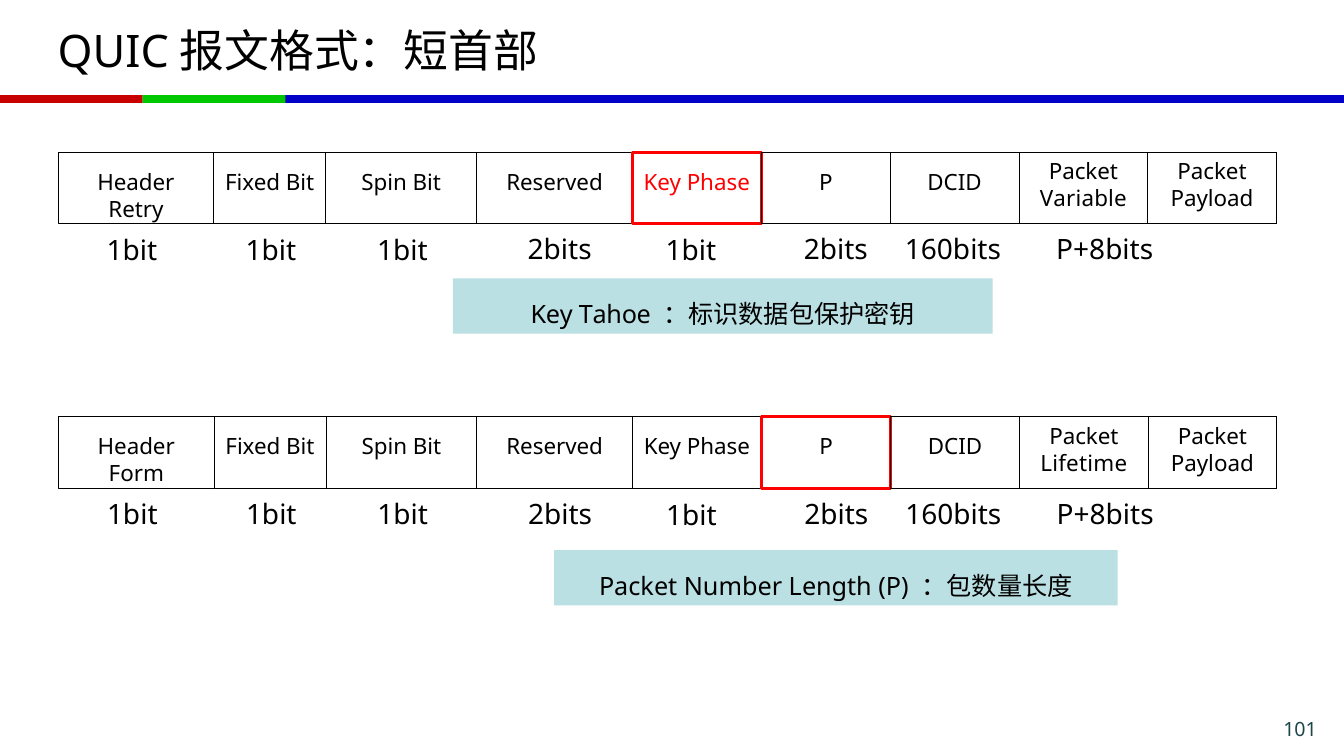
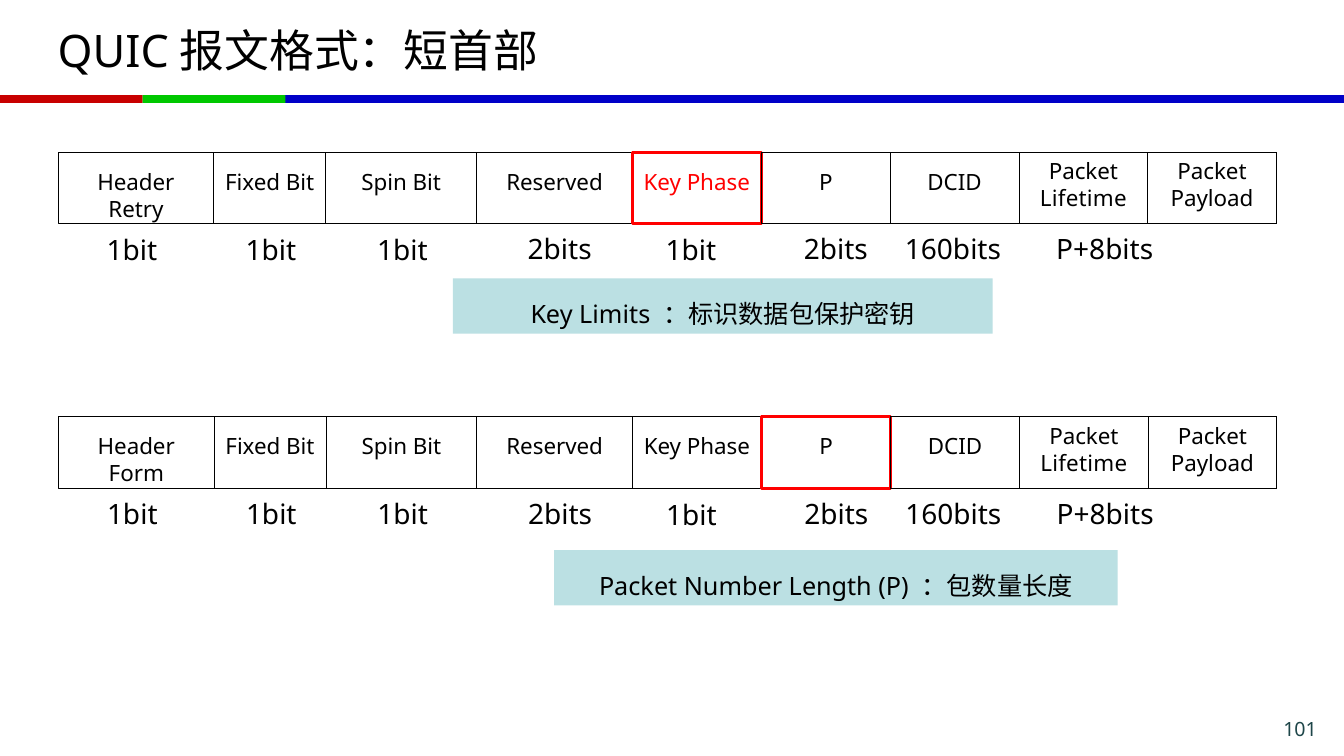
Variable at (1083, 199): Variable -> Lifetime
Tahoe: Tahoe -> Limits
